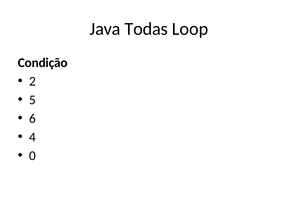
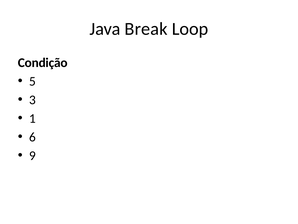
Todas: Todas -> Break
2: 2 -> 5
5: 5 -> 3
6: 6 -> 1
4: 4 -> 6
0: 0 -> 9
